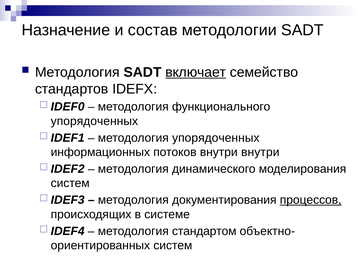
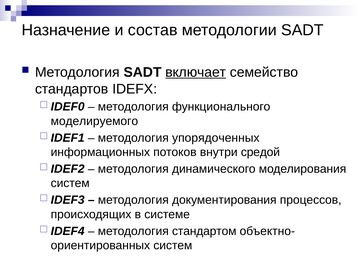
упорядоченных at (94, 121): упорядоченных -> моделируемого
внутри внутри: внутри -> средой
процессов underline: present -> none
